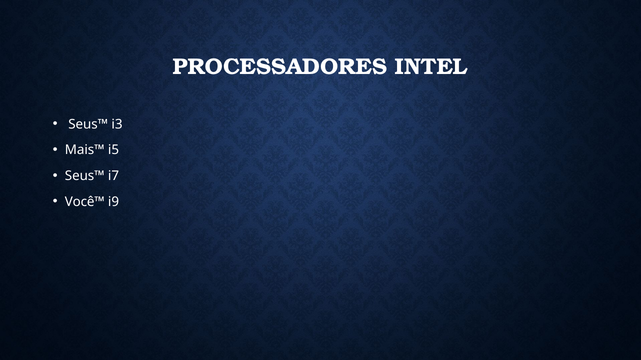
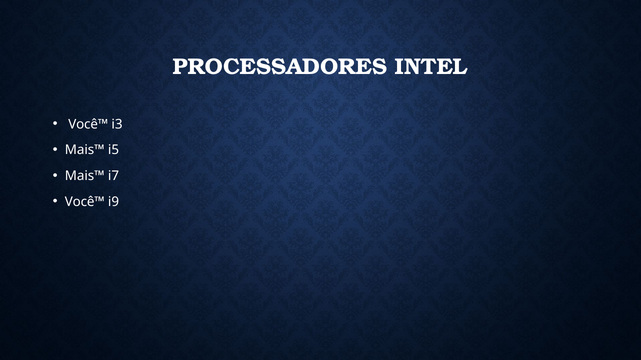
Seus™ at (88, 124): Seus™ -> Você™
Seus™ at (85, 176): Seus™ -> Mais™
